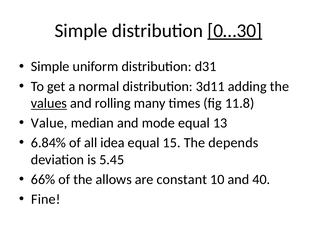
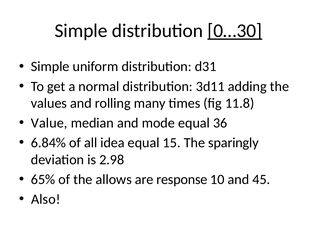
values underline: present -> none
13: 13 -> 36
depends: depends -> sparingly
5.45: 5.45 -> 2.98
66%: 66% -> 65%
constant: constant -> response
40: 40 -> 45
Fine: Fine -> Also
